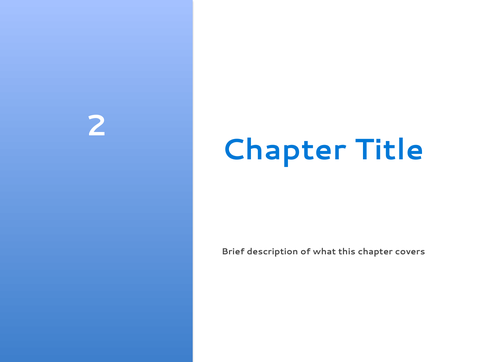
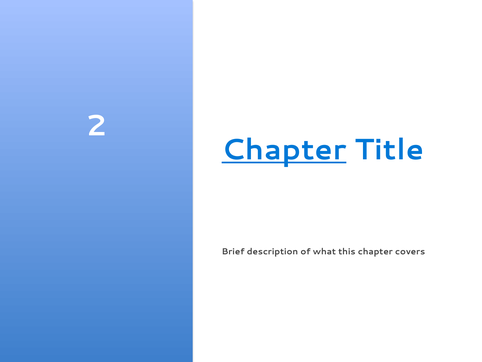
Chapter at (284, 150) underline: none -> present
